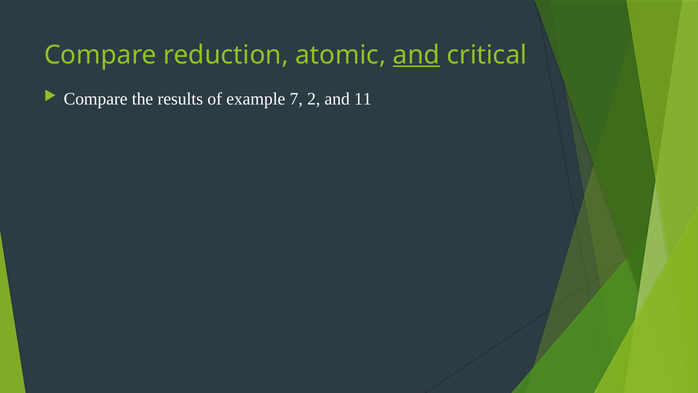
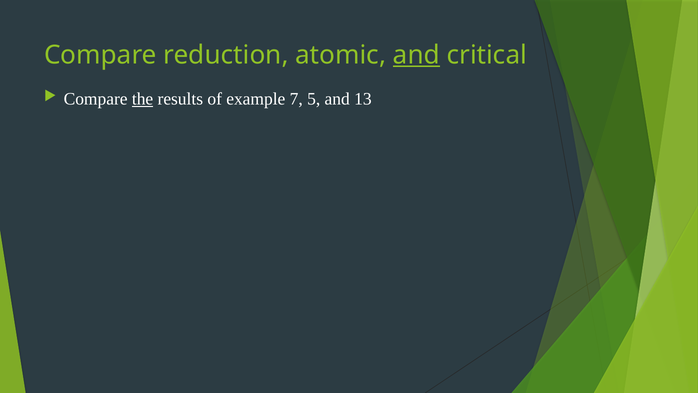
the underline: none -> present
2: 2 -> 5
11: 11 -> 13
